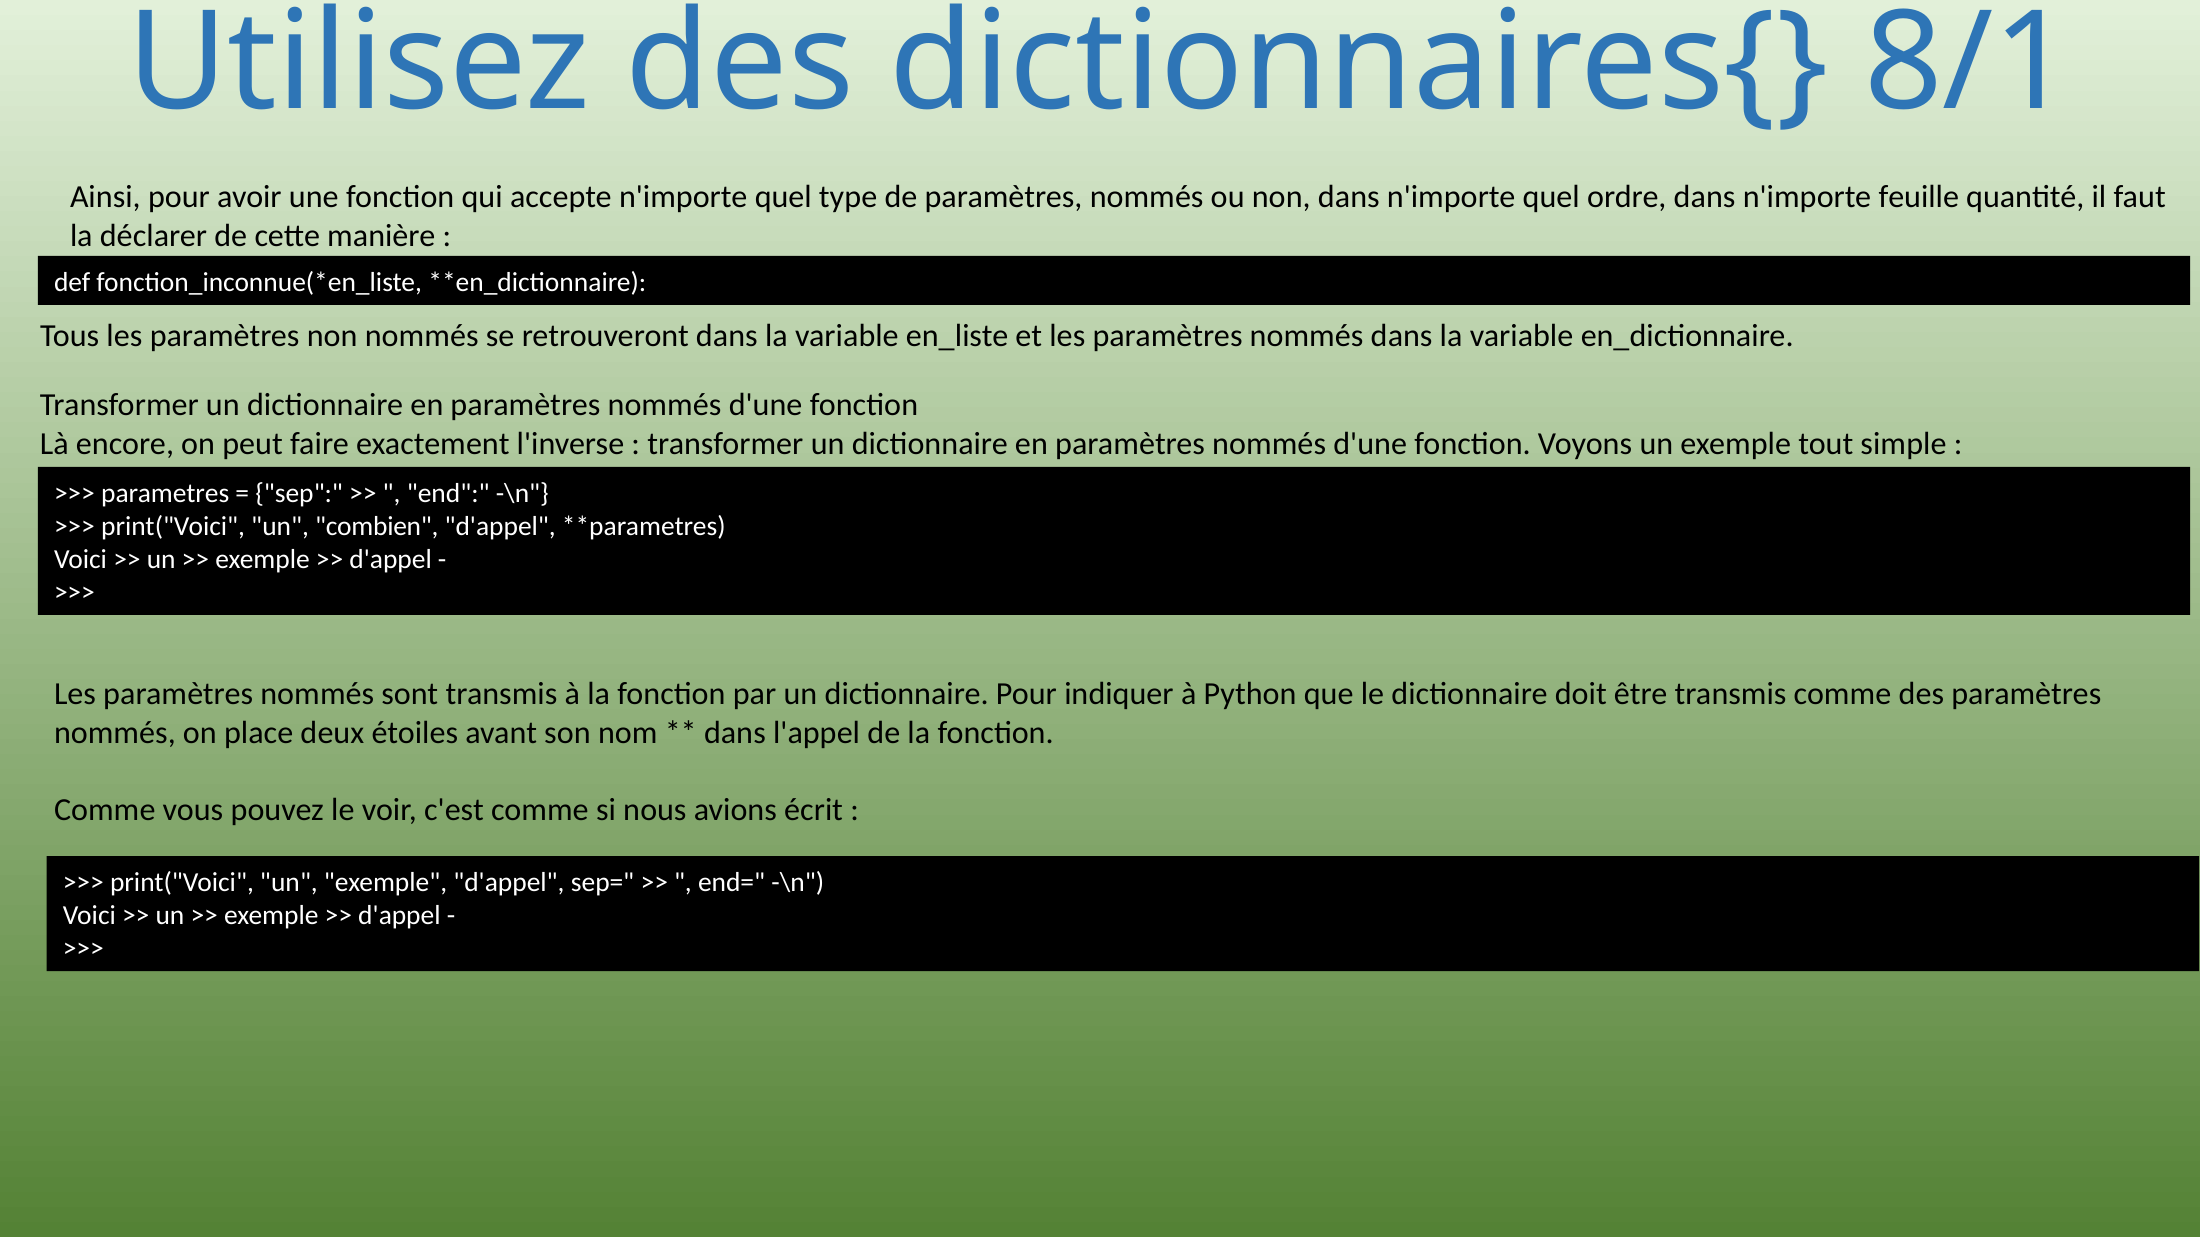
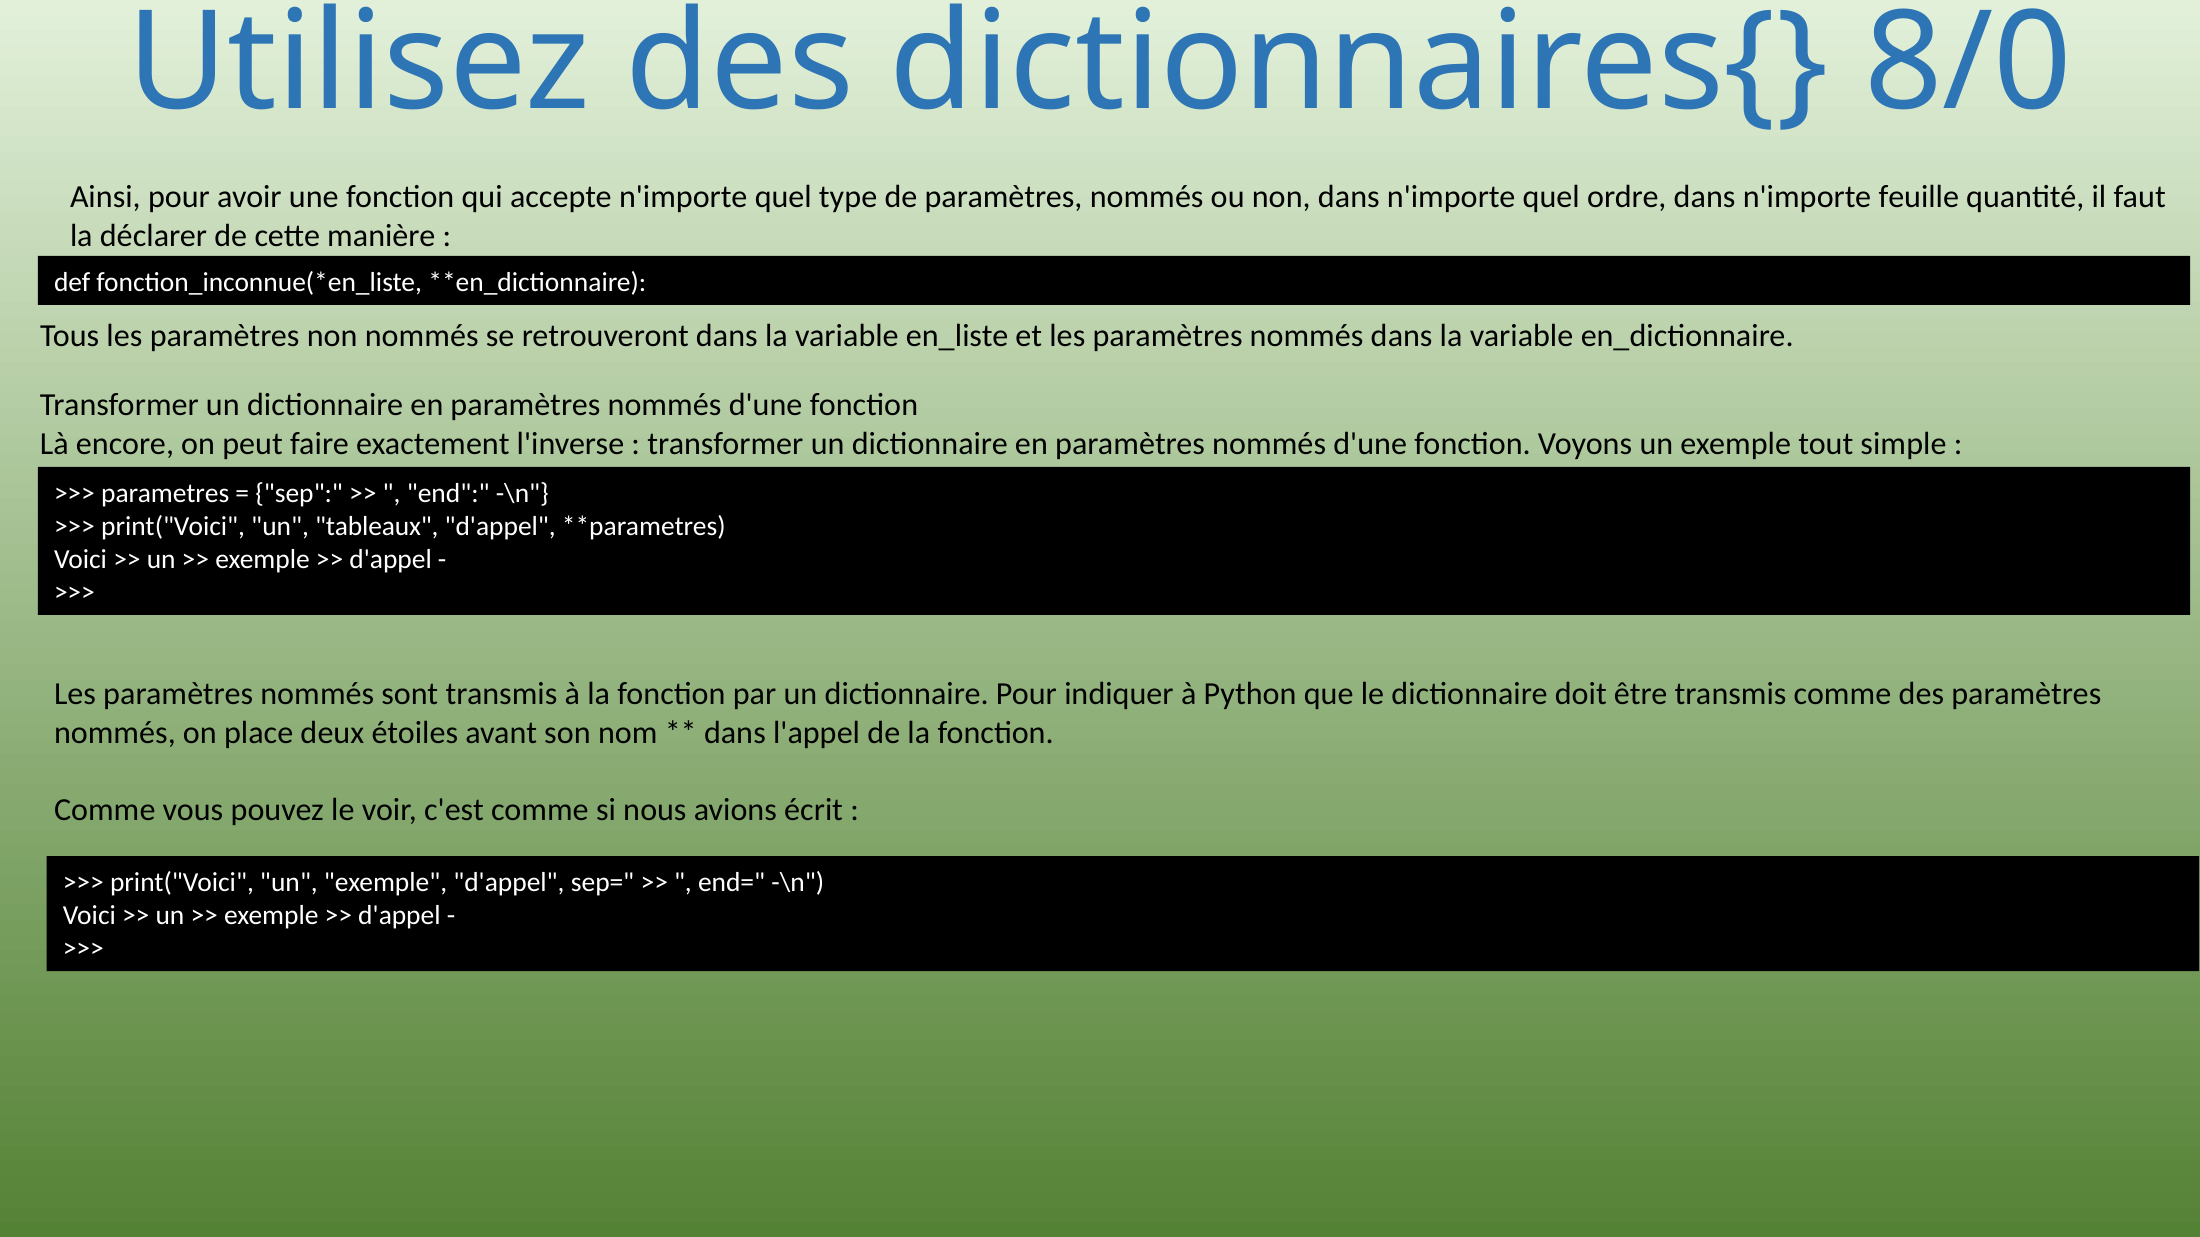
8/1: 8/1 -> 8/0
combien: combien -> tableaux
